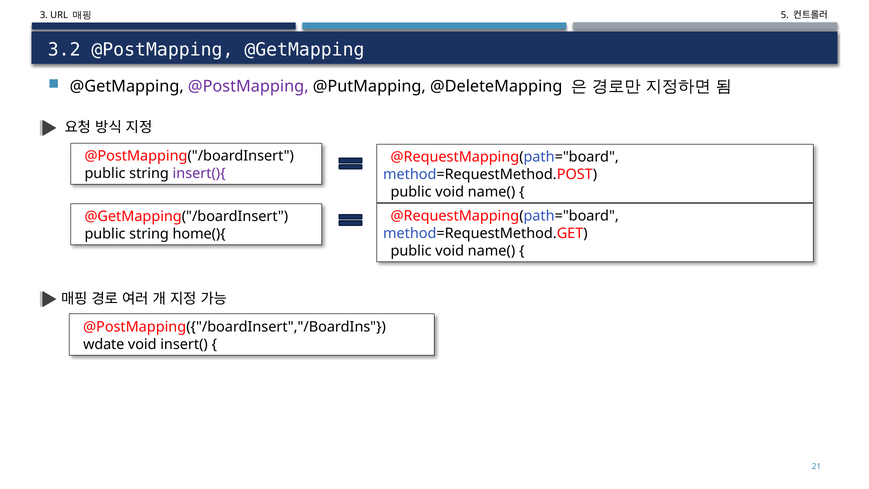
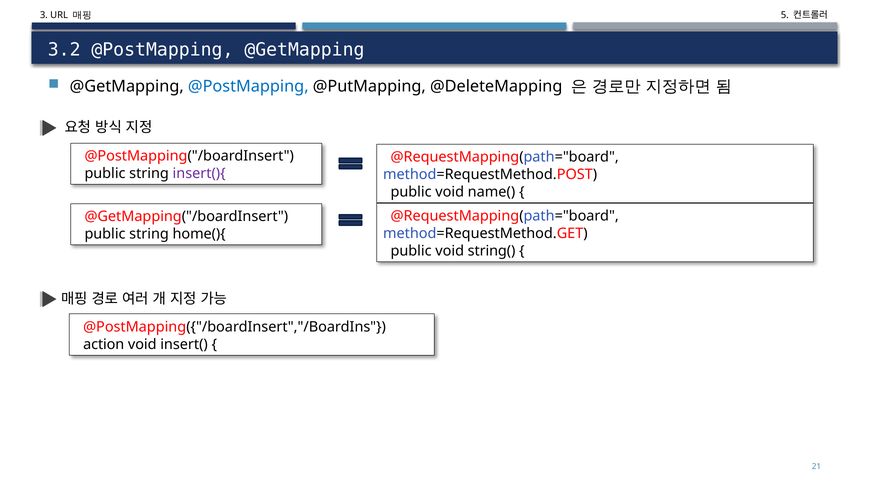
@PostMapping at (248, 87) colour: purple -> blue
name( at (491, 251): name( -> string(
wdate: wdate -> action
